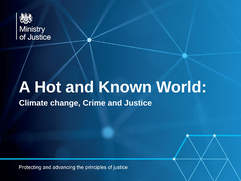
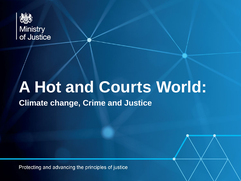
Known: Known -> Courts
